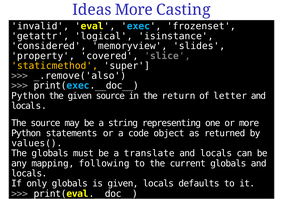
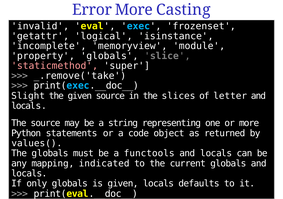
Ideas: Ideas -> Error
considered: considered -> incomplete
slides: slides -> module
property covered: covered -> globals
staticmethod colour: yellow -> pink
_.remove('also: _.remove('also -> _.remove('take
Python at (28, 96): Python -> Slight
return: return -> slices
translate: translate -> functools
following: following -> indicated
